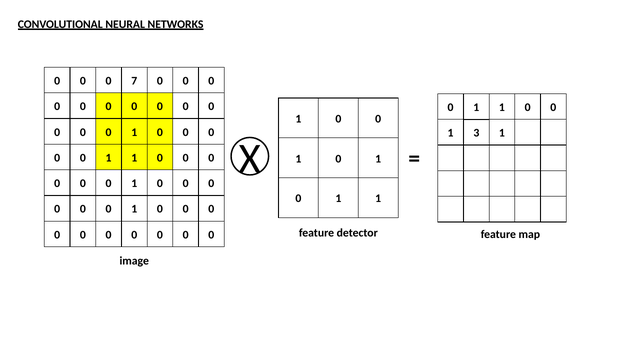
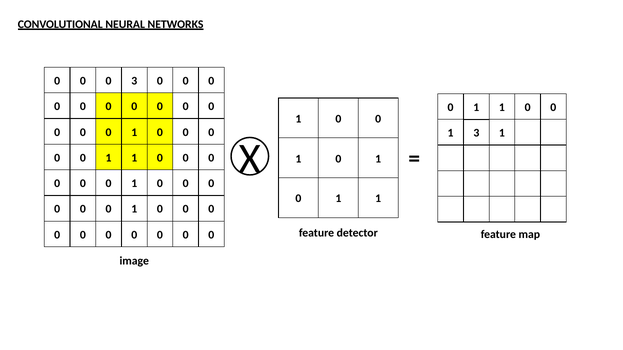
0 7: 7 -> 3
